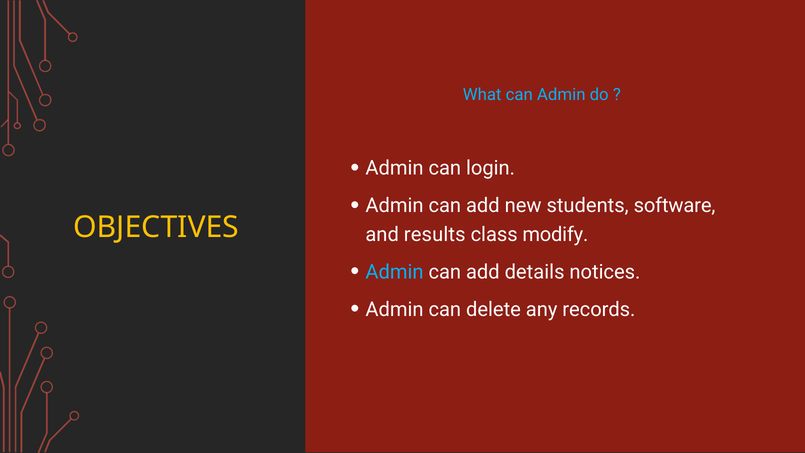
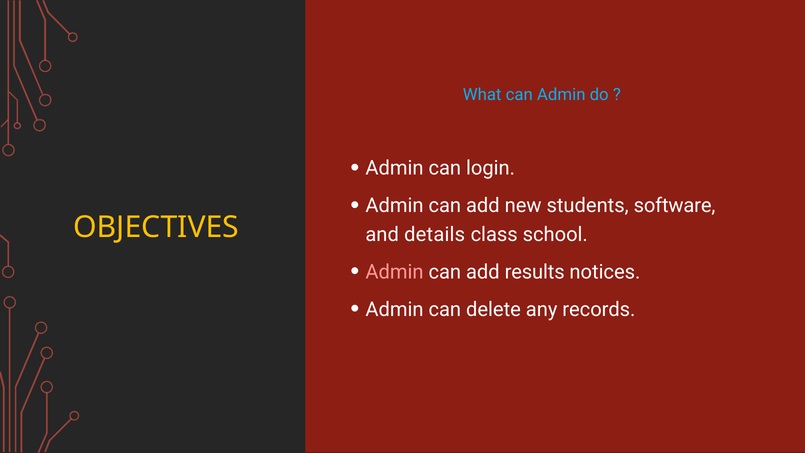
results: results -> details
modify: modify -> school
Admin at (395, 272) colour: light blue -> pink
details: details -> results
